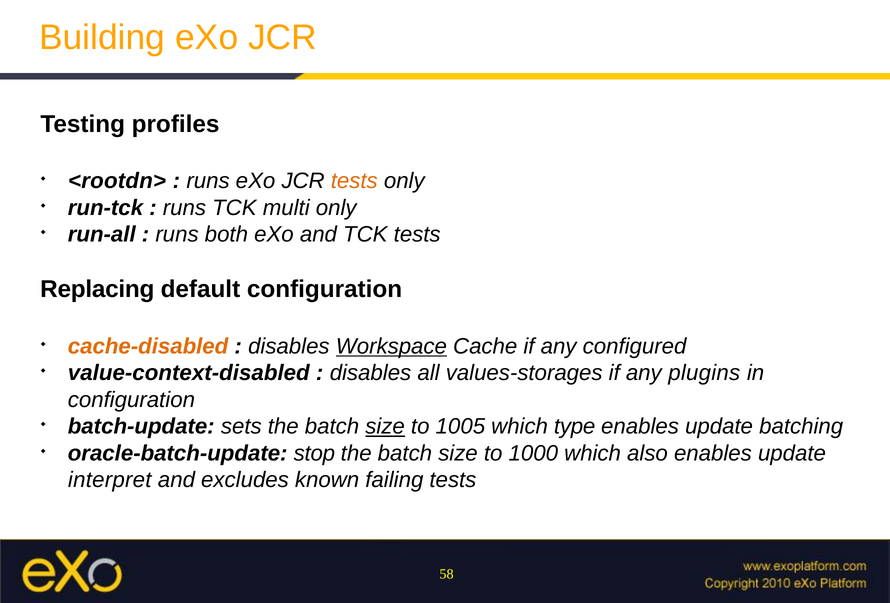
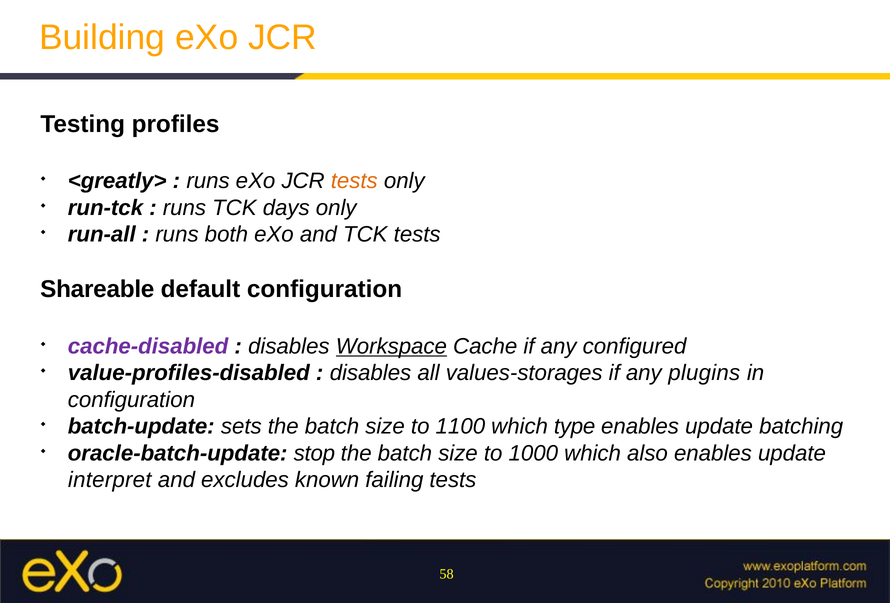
<rootdn>: <rootdn> -> <greatly>
multi: multi -> days
Replacing: Replacing -> Shareable
cache-disabled colour: orange -> purple
value-context-disabled: value-context-disabled -> value-profiles-disabled
size at (385, 426) underline: present -> none
1005: 1005 -> 1100
